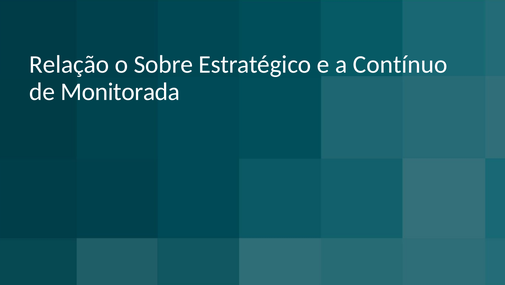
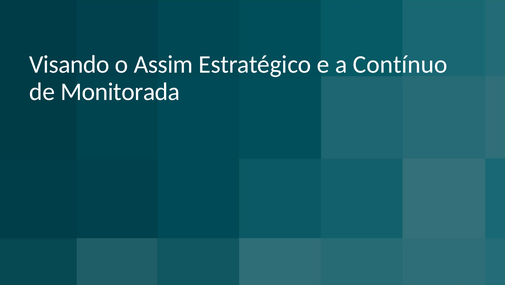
Relação: Relação -> Visando
Sobre: Sobre -> Assim
